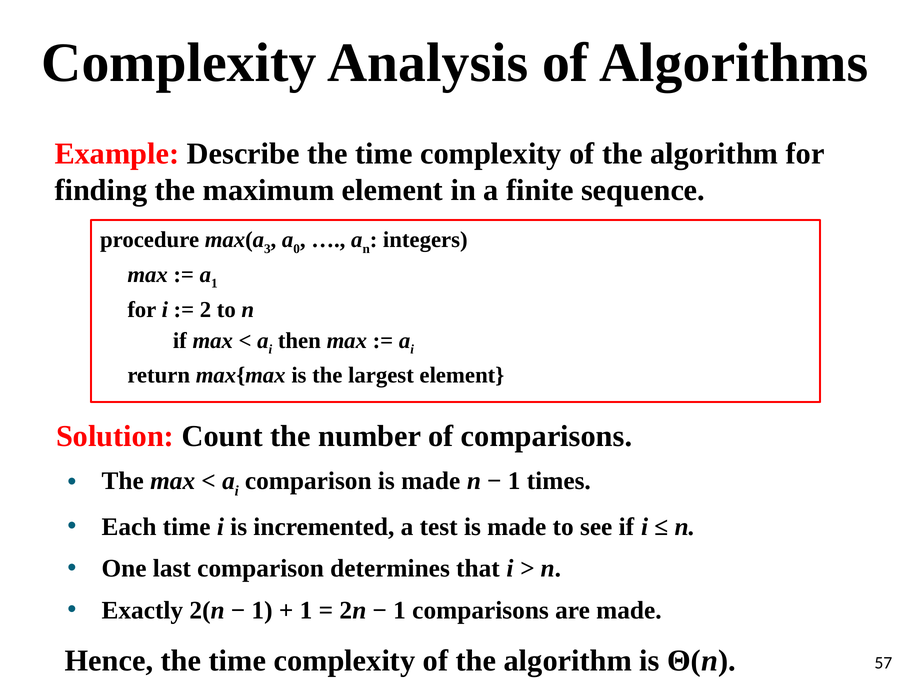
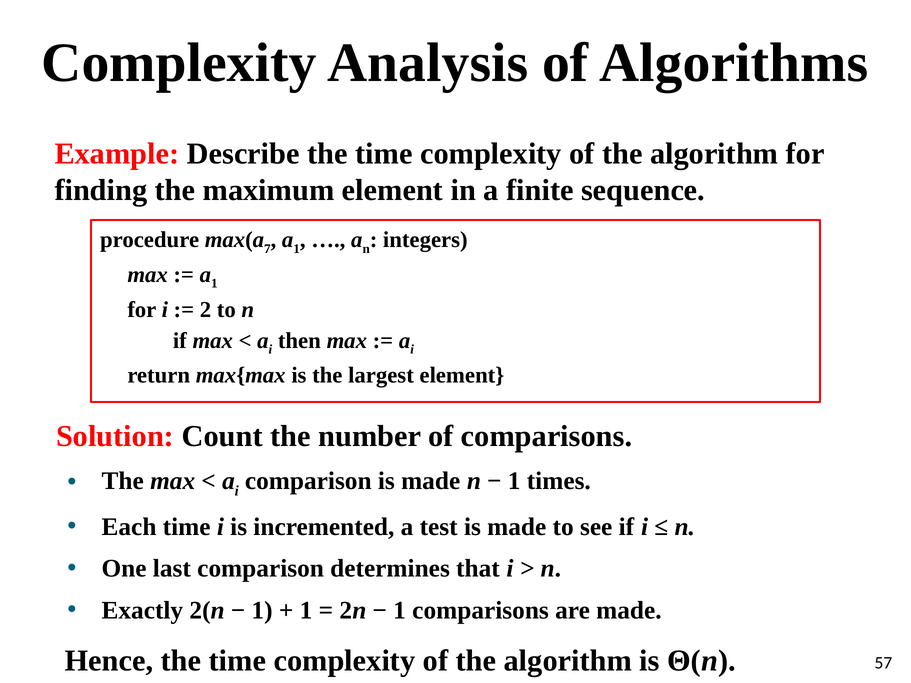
3: 3 -> 7
0 at (297, 249): 0 -> 1
